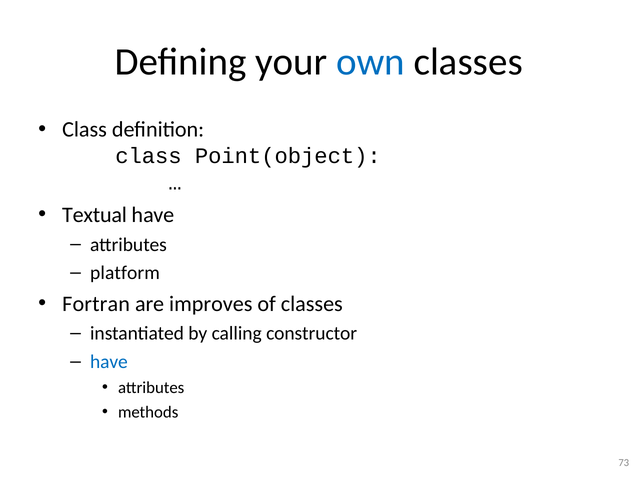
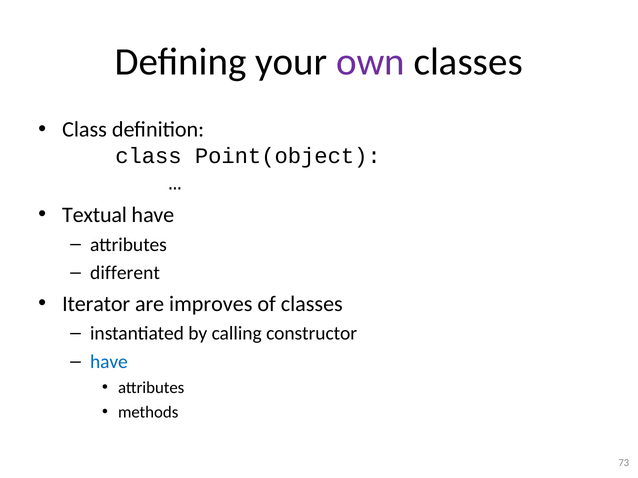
own colour: blue -> purple
platform: platform -> different
Fortran: Fortran -> Iterator
